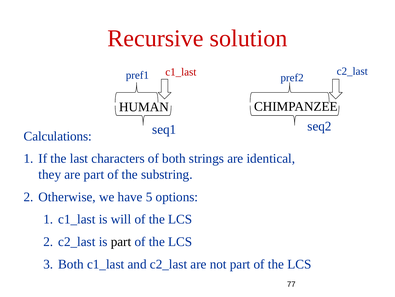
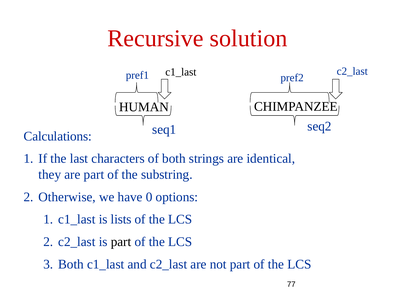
c1_last at (181, 72) colour: red -> black
5: 5 -> 0
will: will -> lists
